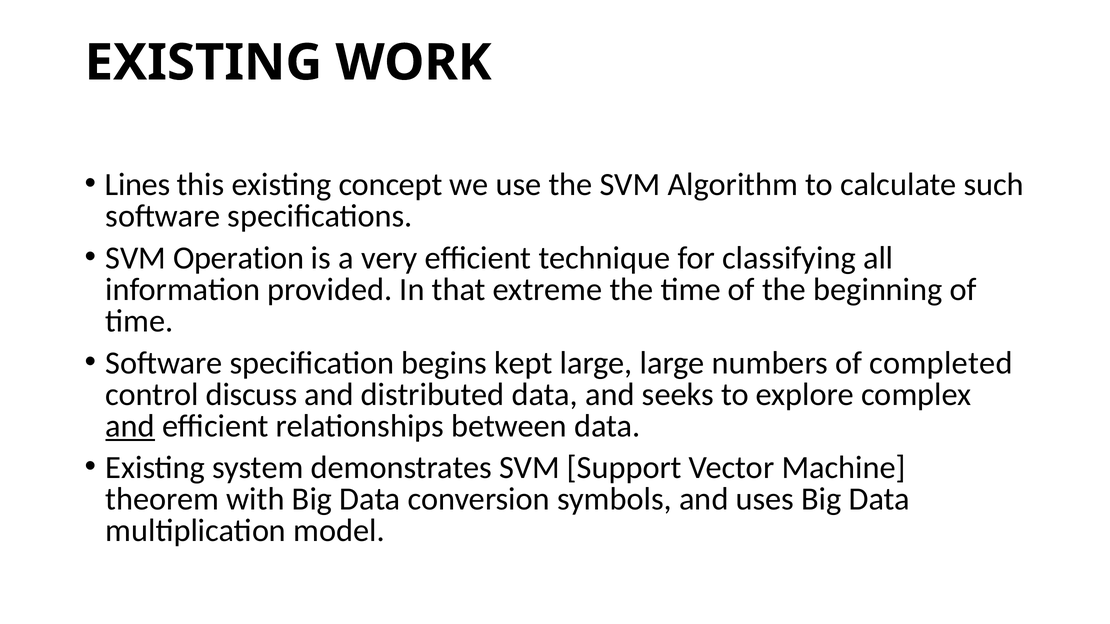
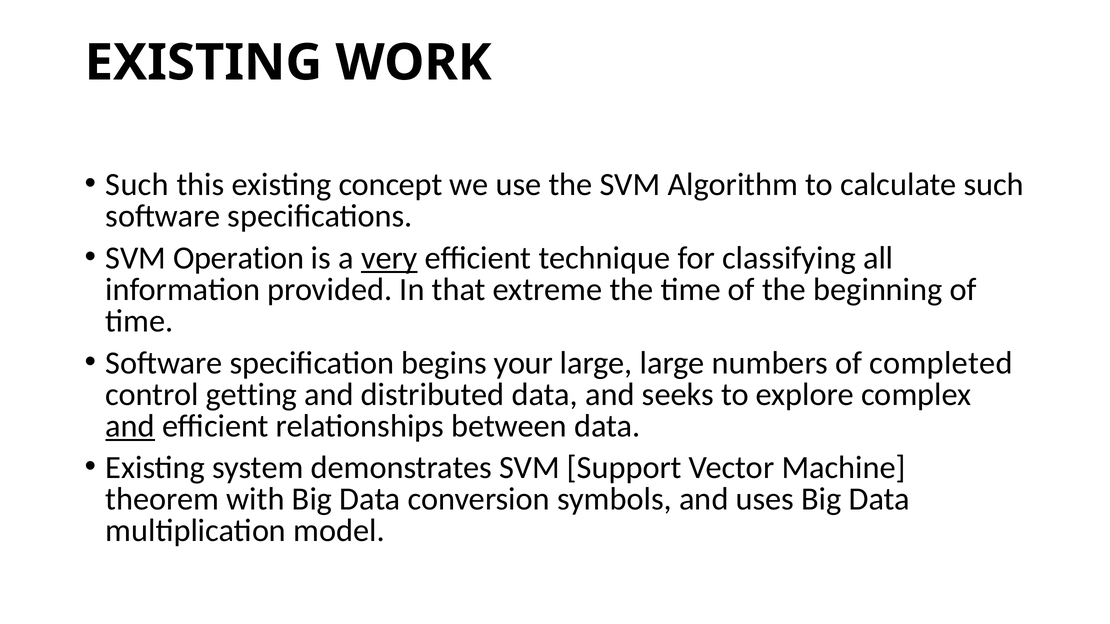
Lines at (138, 185): Lines -> Such
very underline: none -> present
kept: kept -> your
discuss: discuss -> getting
